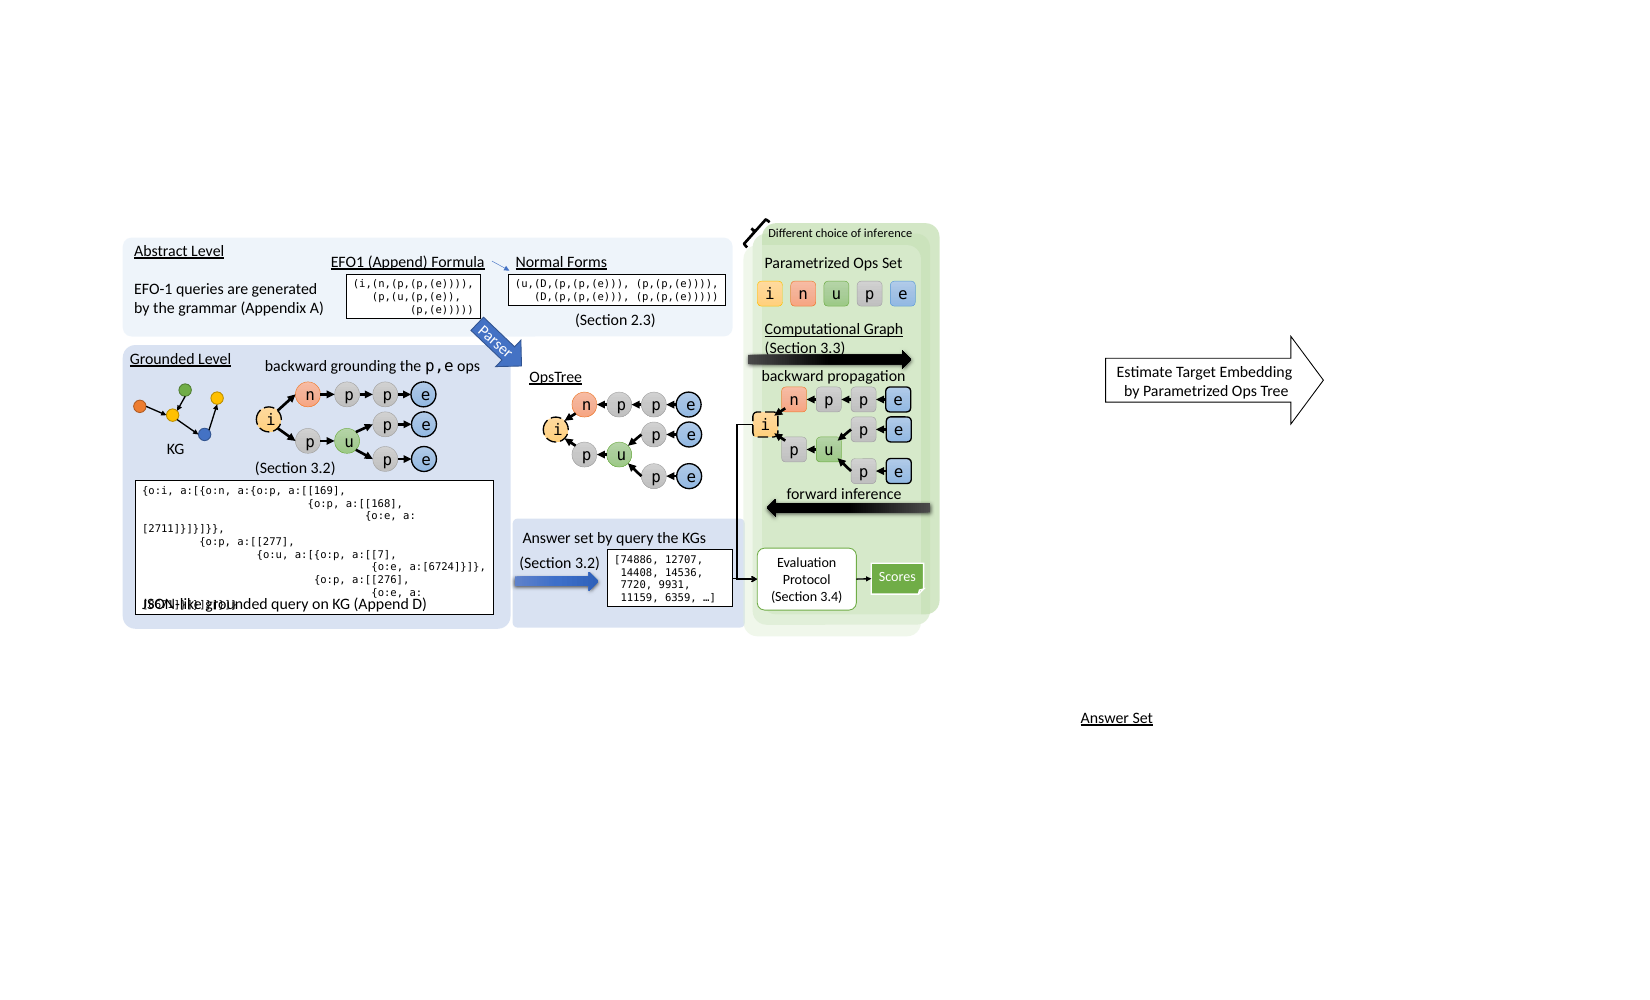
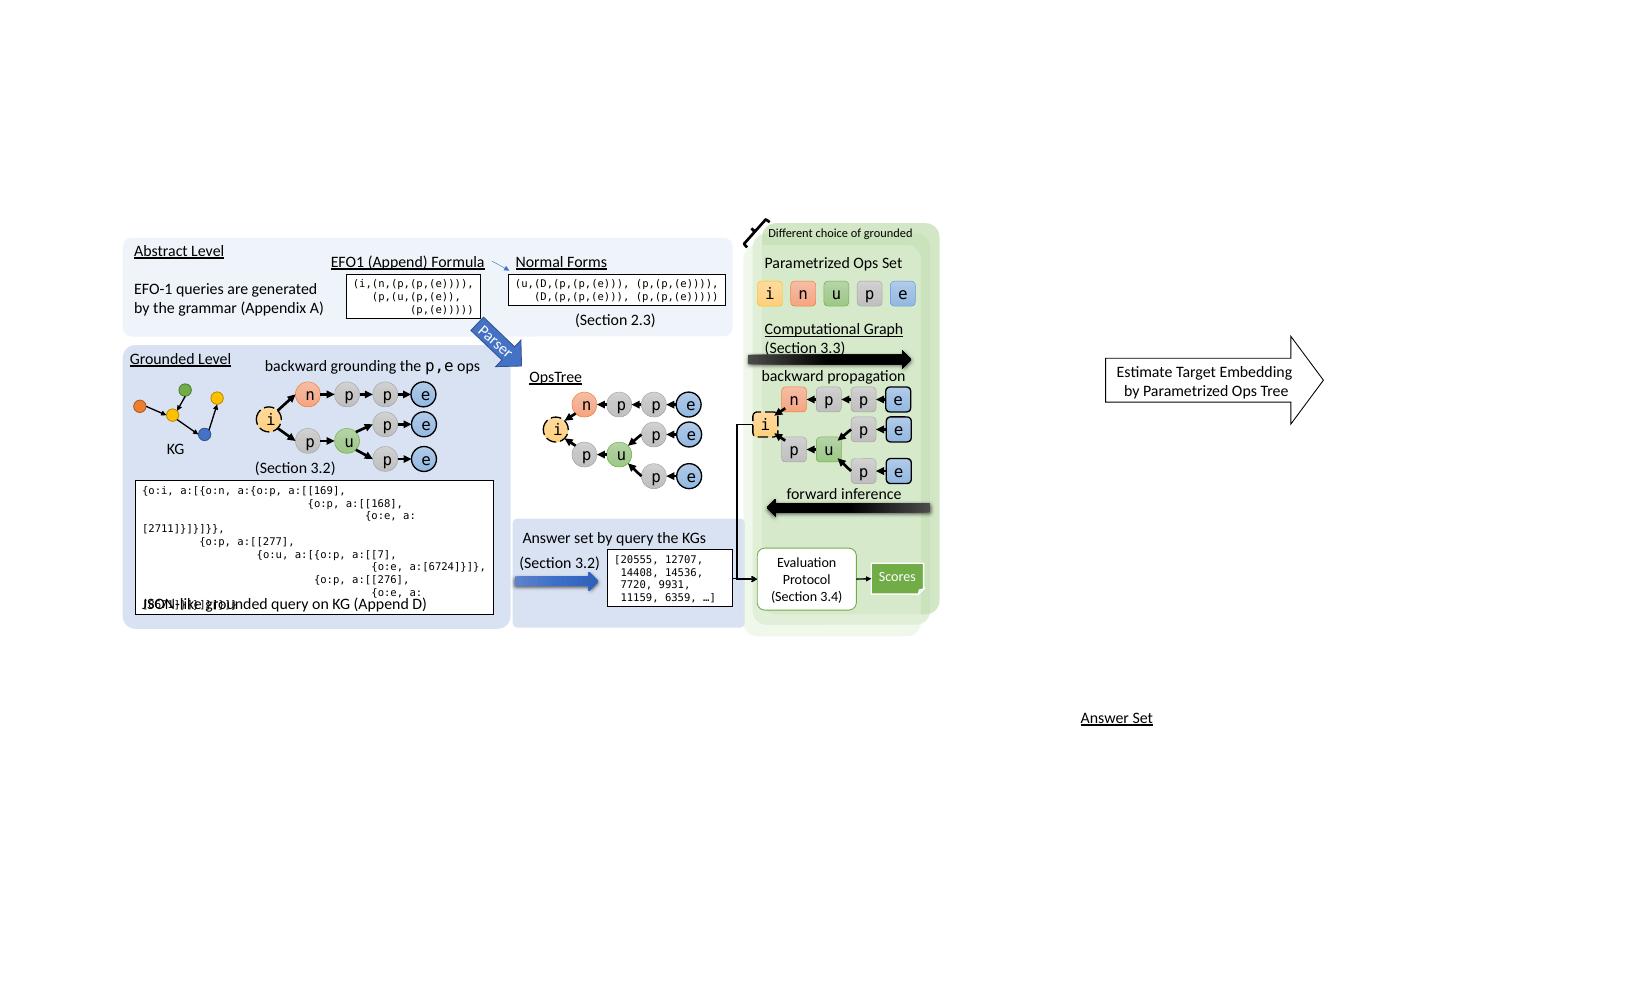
of inference: inference -> grounded
74886: 74886 -> 20555
